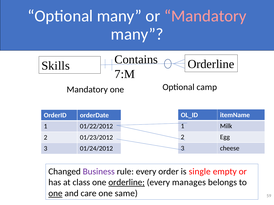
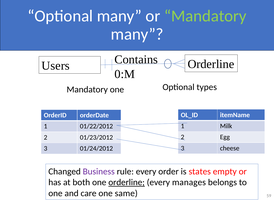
Mandatory at (205, 16) colour: pink -> light green
Skills: Skills -> Users
7:M: 7:M -> 0:M
camp: camp -> types
single: single -> states
class: class -> both
one at (55, 194) underline: present -> none
